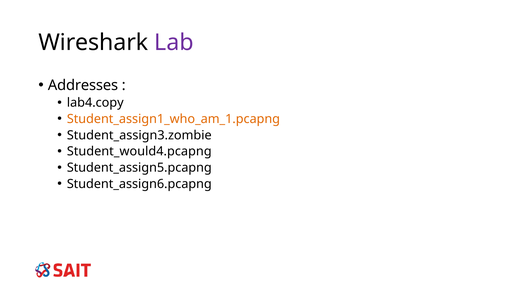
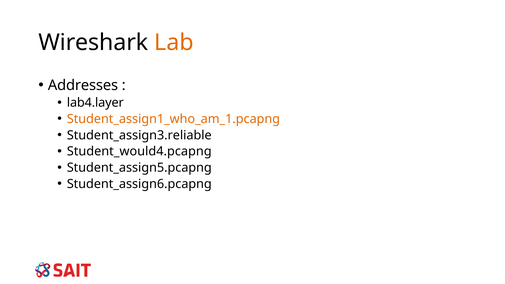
Lab colour: purple -> orange
lab4.copy: lab4.copy -> lab4.layer
Student_assign3.zombie: Student_assign3.zombie -> Student_assign3.reliable
